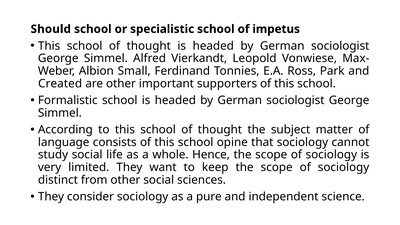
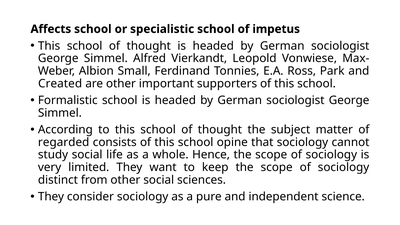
Should: Should -> Affects
language: language -> regarded
